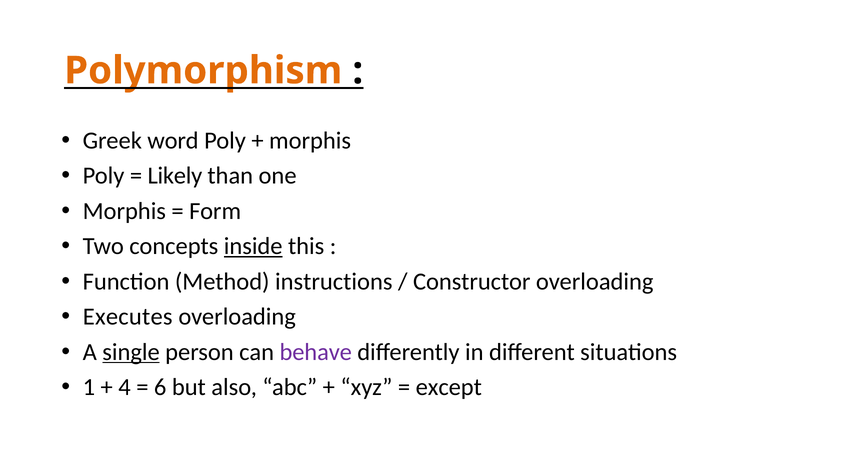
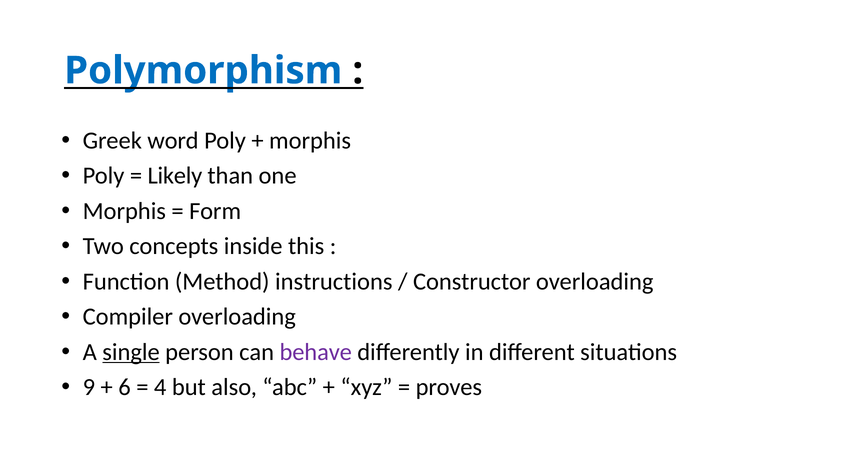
Polymorphism colour: orange -> blue
inside underline: present -> none
Executes: Executes -> Compiler
1: 1 -> 9
4: 4 -> 6
6: 6 -> 4
except: except -> proves
